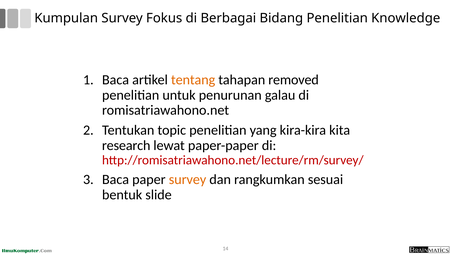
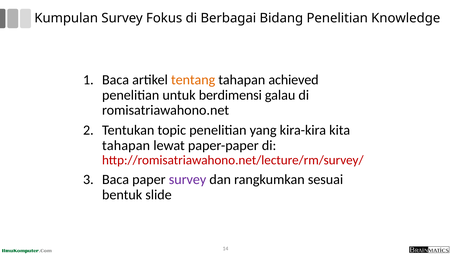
removed: removed -> achieved
penurunan: penurunan -> berdimensi
research at (126, 145): research -> tahapan
survey at (188, 179) colour: orange -> purple
